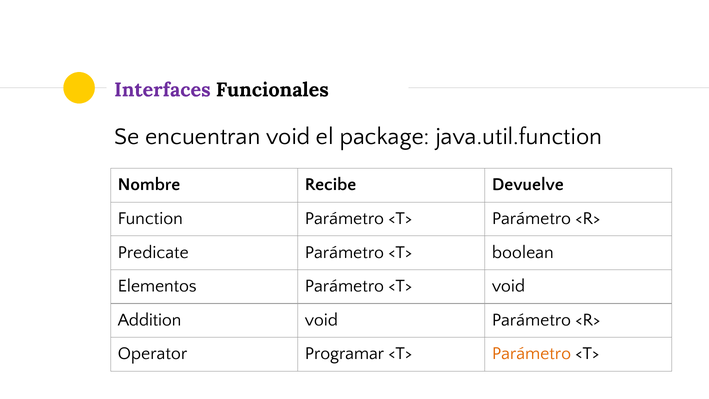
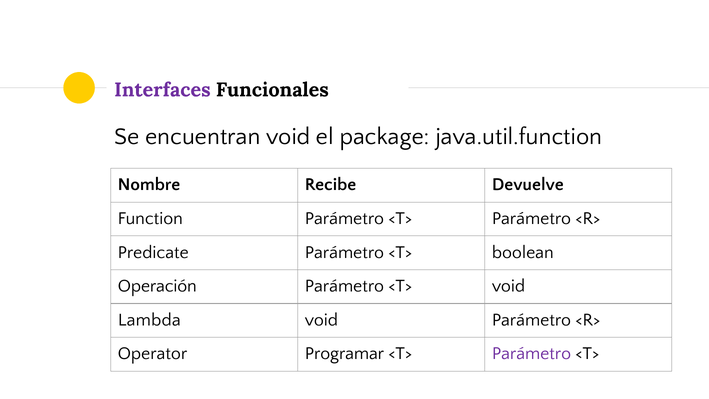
Elementos: Elementos -> Operación
Addition: Addition -> Lambda
Parámetro at (531, 353) colour: orange -> purple
